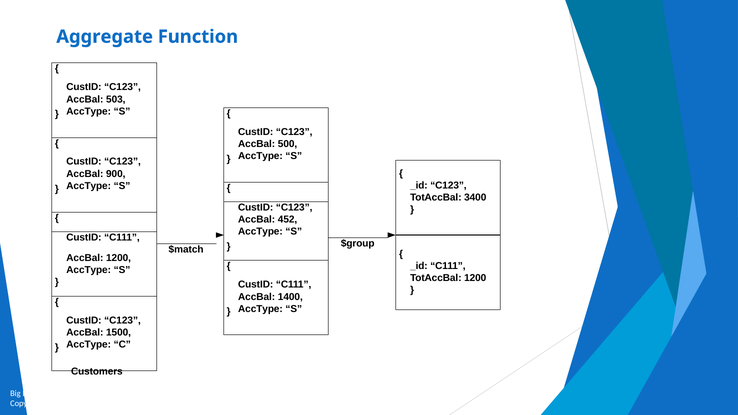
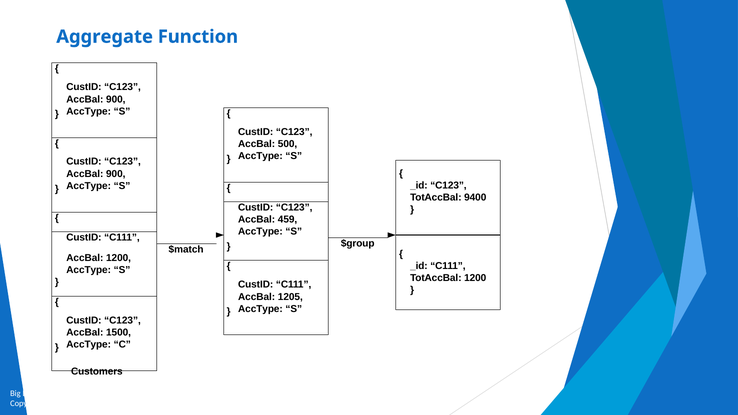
503 at (116, 99): 503 -> 900
3400: 3400 -> 9400
452: 452 -> 459
1400: 1400 -> 1205
